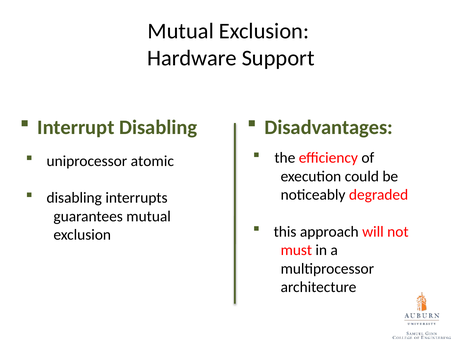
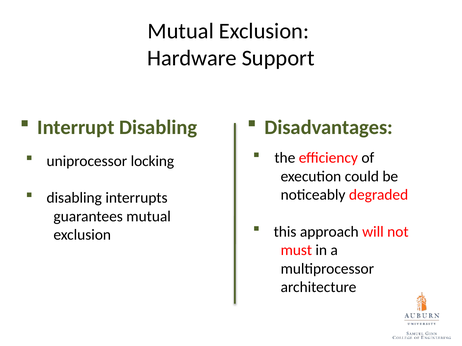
atomic: atomic -> locking
